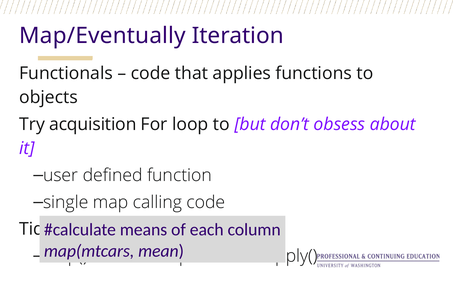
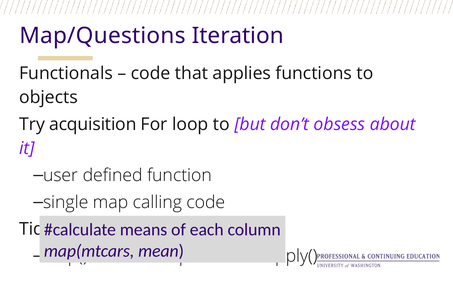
Map/Eventually: Map/Eventually -> Map/Questions
